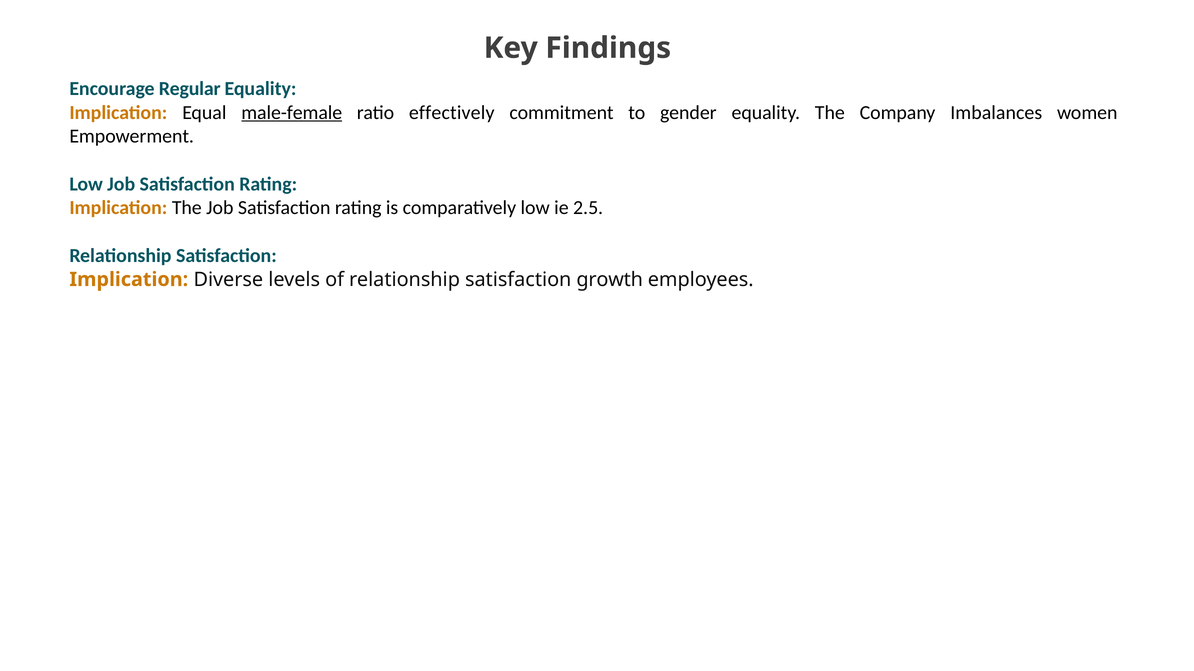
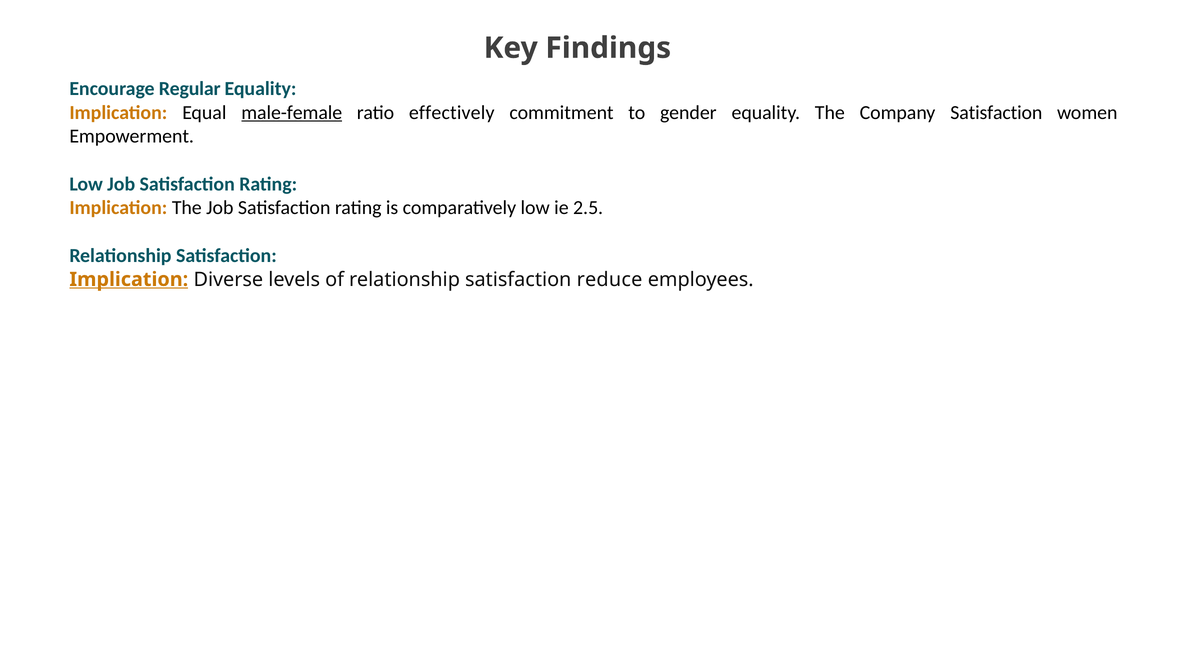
Company Imbalances: Imbalances -> Satisfaction
Implication at (129, 280) underline: none -> present
growth: growth -> reduce
